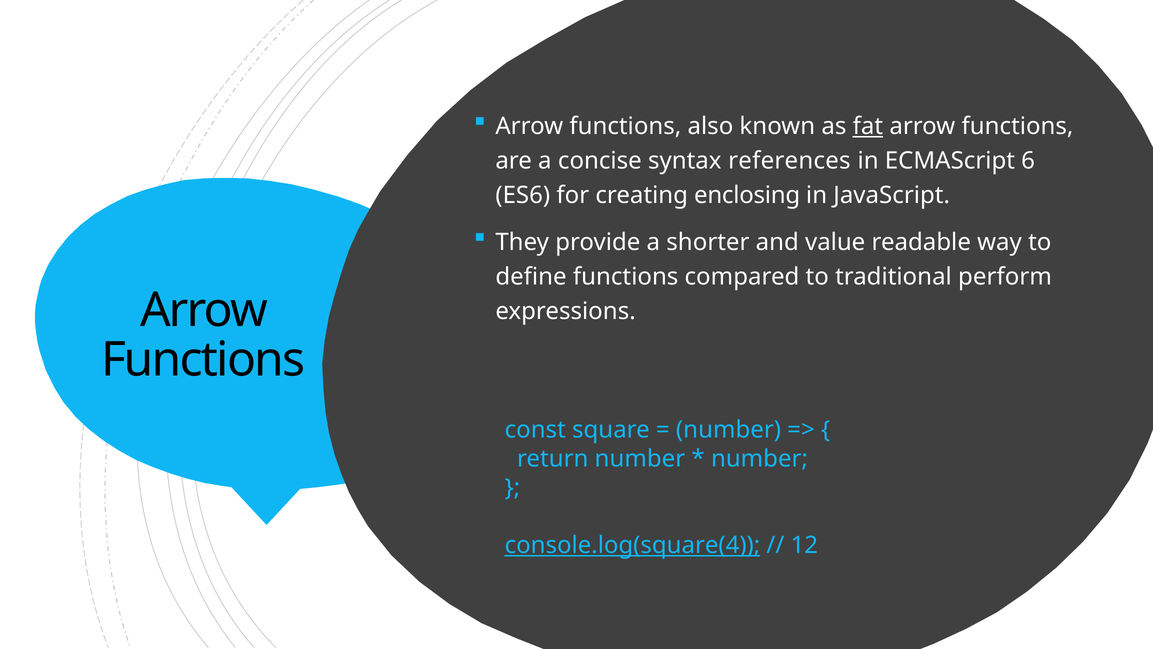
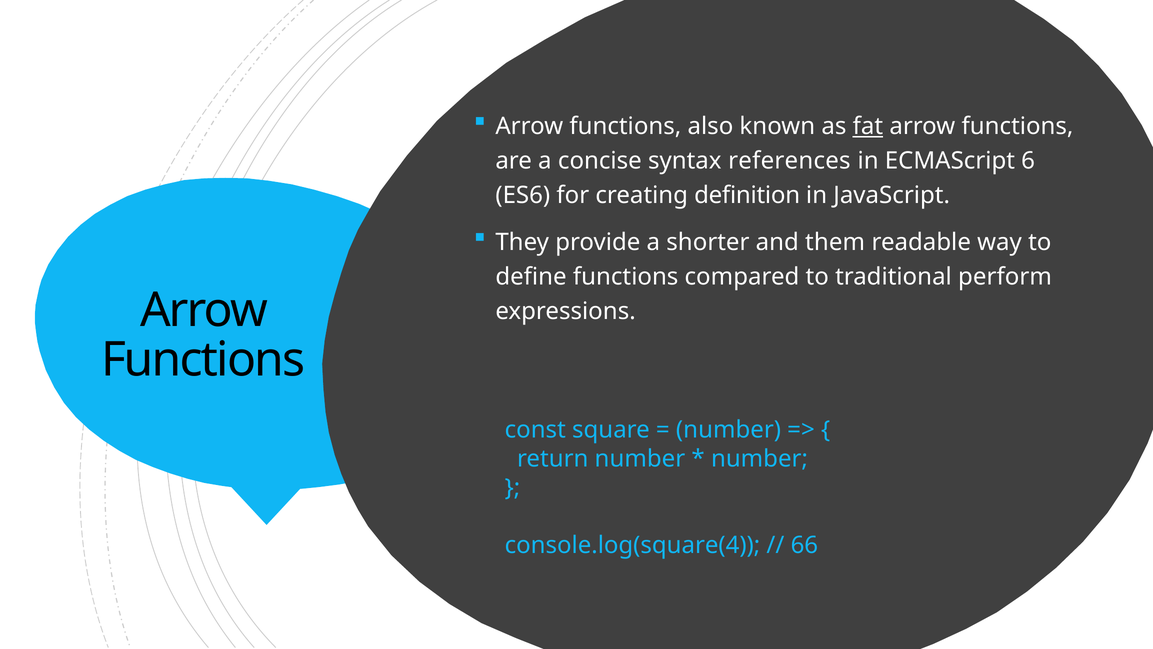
enclosing: enclosing -> definition
value: value -> them
console.log(square(4 underline: present -> none
12: 12 -> 66
